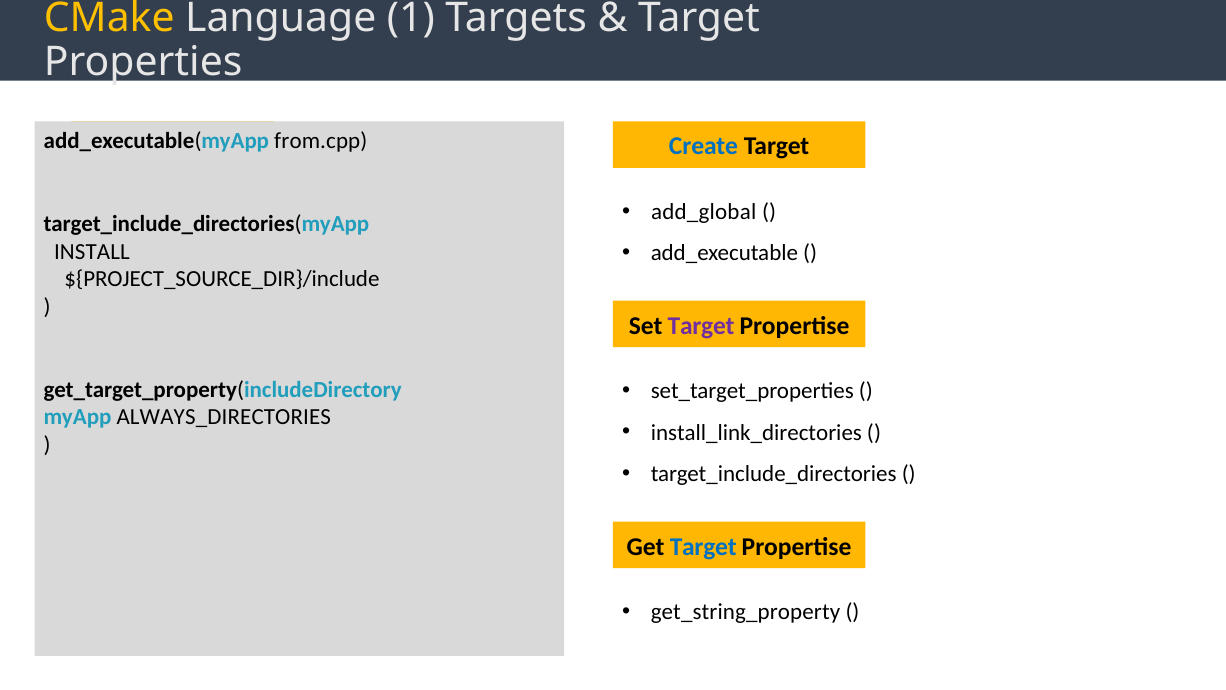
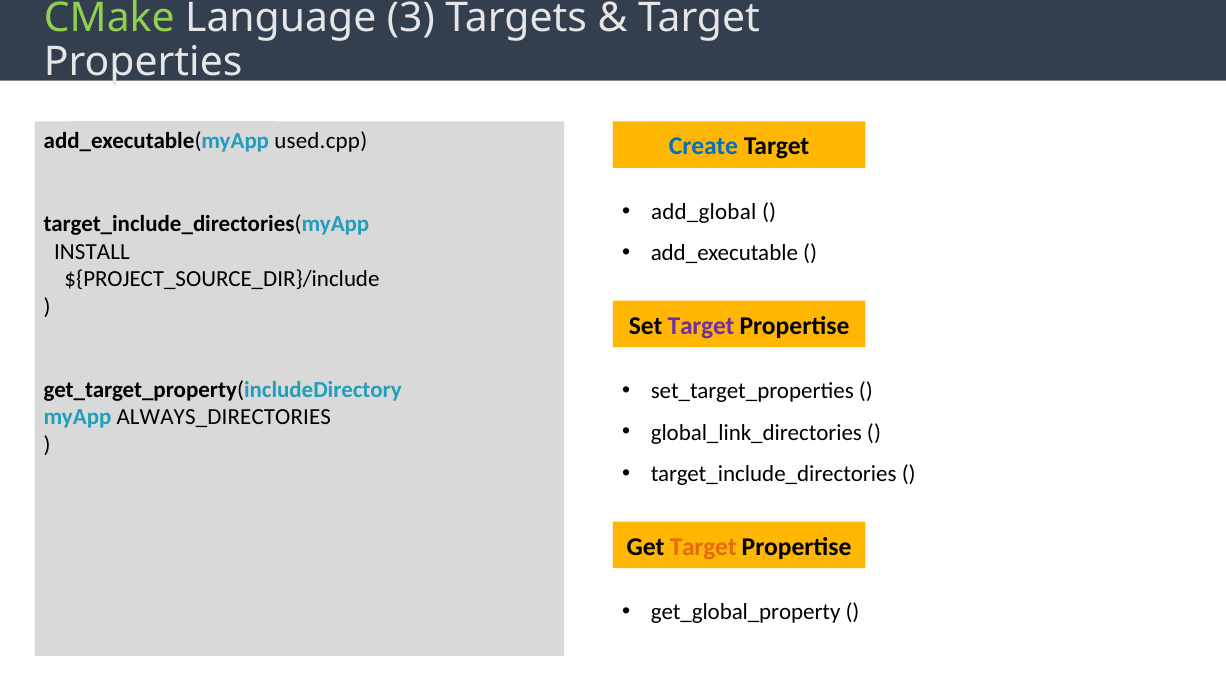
CMake colour: yellow -> light green
1: 1 -> 3
from.cpp: from.cpp -> used.cpp
install_link_directories: install_link_directories -> global_link_directories
Target at (703, 546) colour: blue -> orange
get_string_property: get_string_property -> get_global_property
